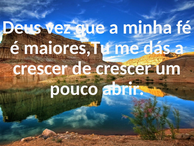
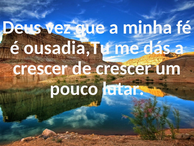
maiores,Tu: maiores,Tu -> ousadia,Tu
abrir: abrir -> lutar
